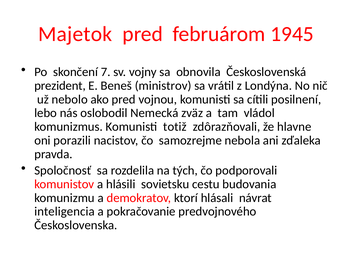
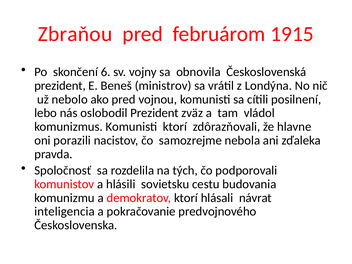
Majetok: Majetok -> Zbraňou
1945: 1945 -> 1915
7: 7 -> 6
oslobodil Nemecká: Nemecká -> Prezident
Komunisti totiž: totiž -> ktorí
